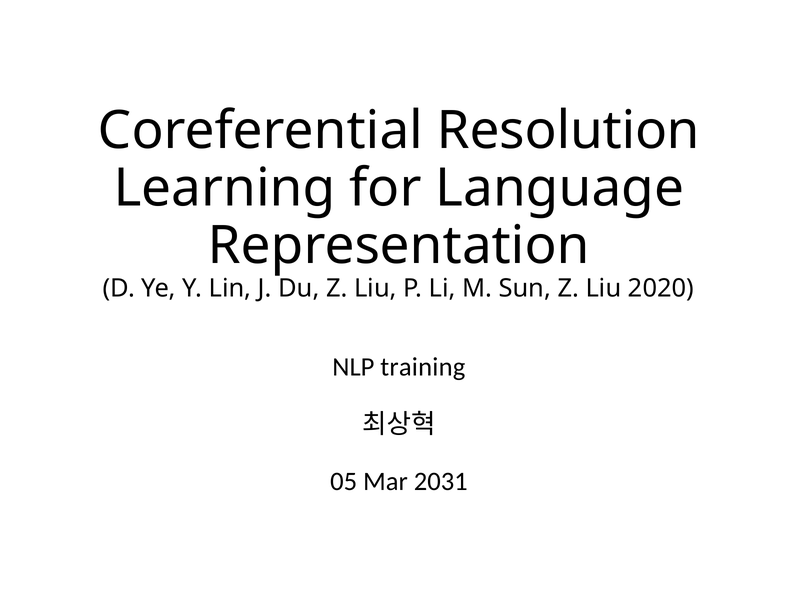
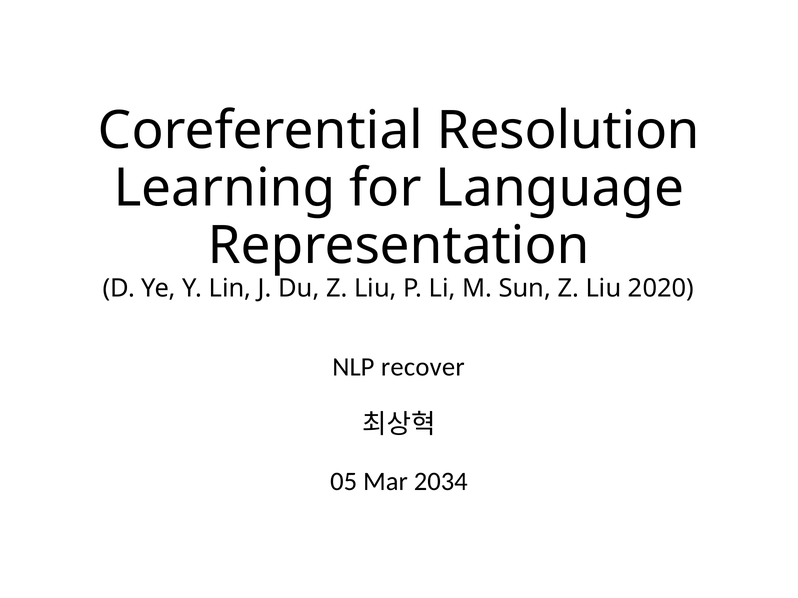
training: training -> recover
2031: 2031 -> 2034
